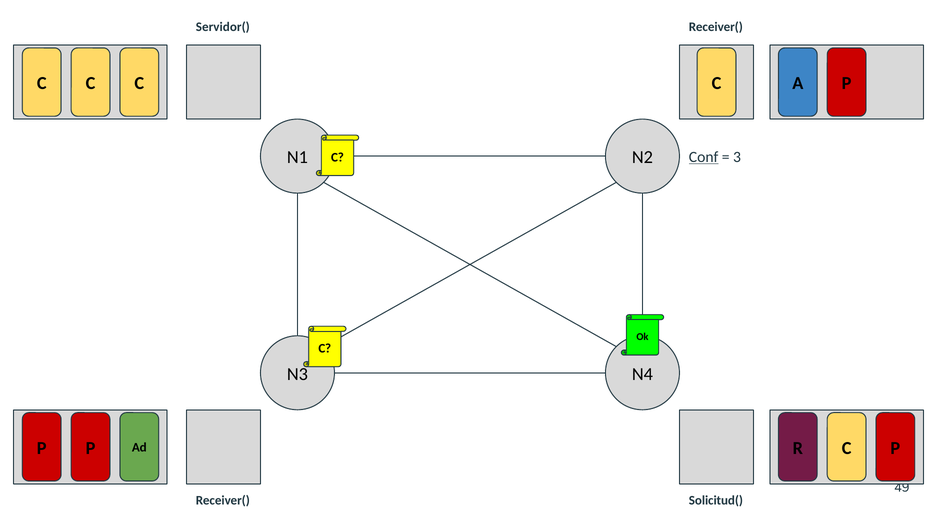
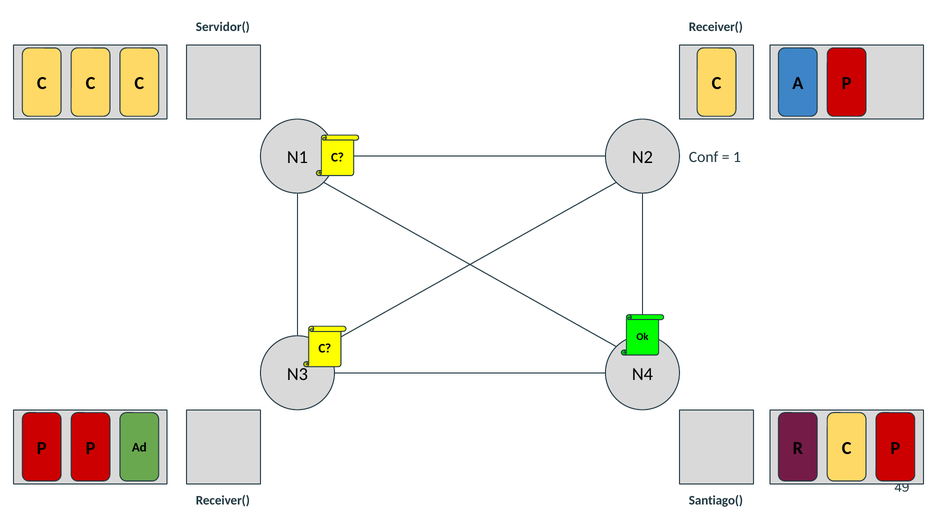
Conf underline: present -> none
3: 3 -> 1
Solicitud(: Solicitud( -> Santiago(
